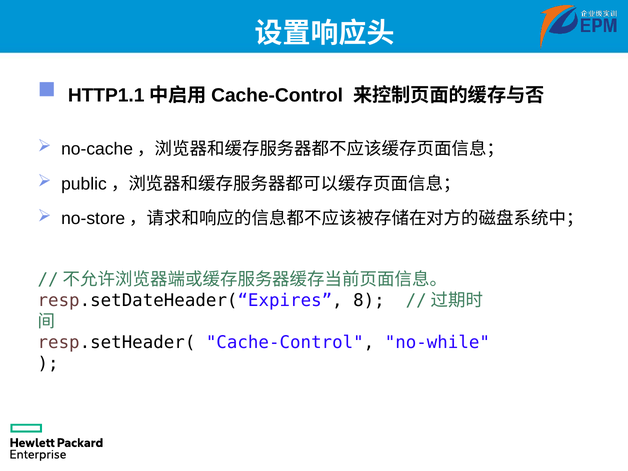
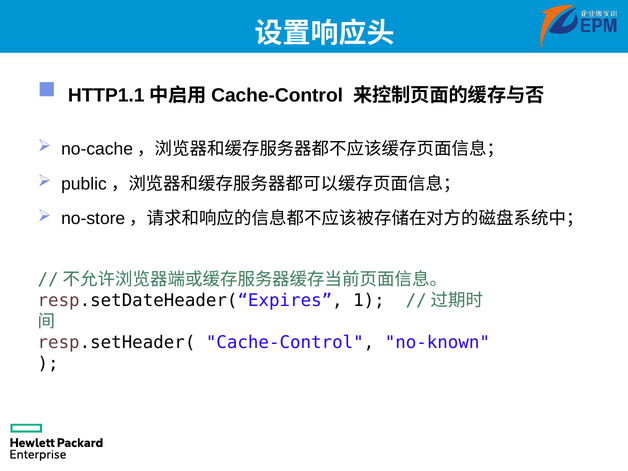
8: 8 -> 1
no-while: no-while -> no-known
